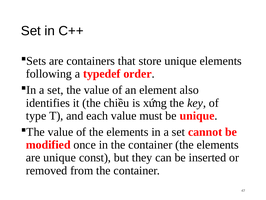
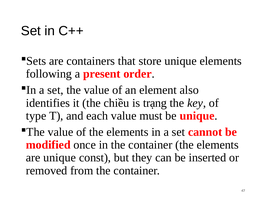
typedef: typedef -> present
xứng: xứng -> trạng
